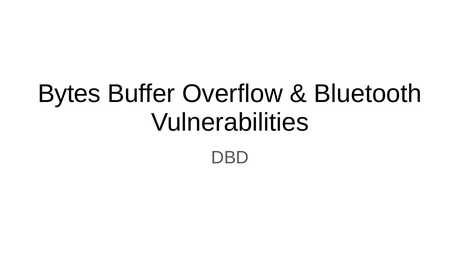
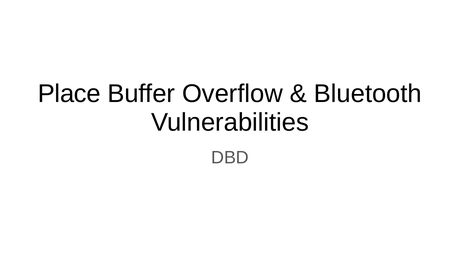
Bytes: Bytes -> Place
